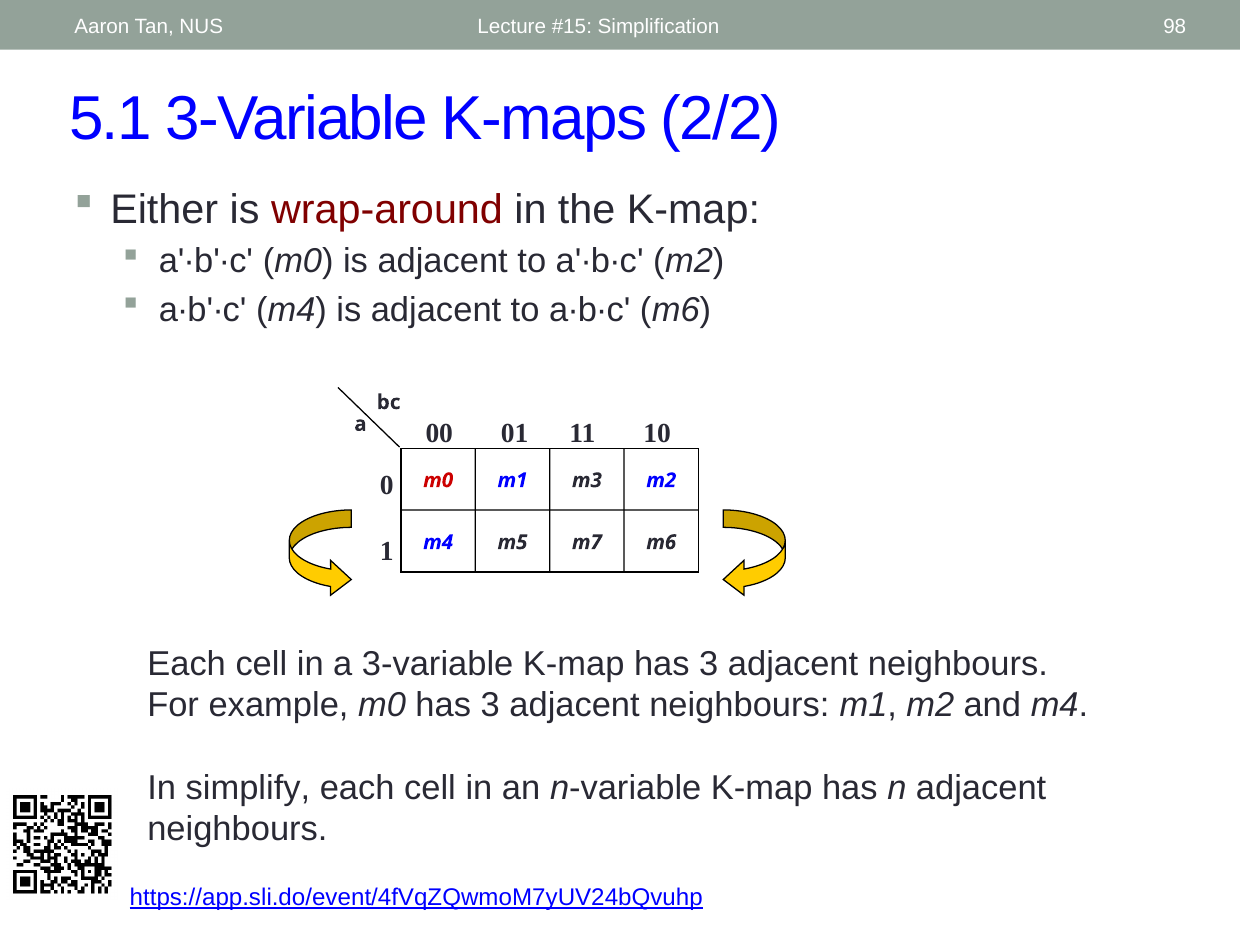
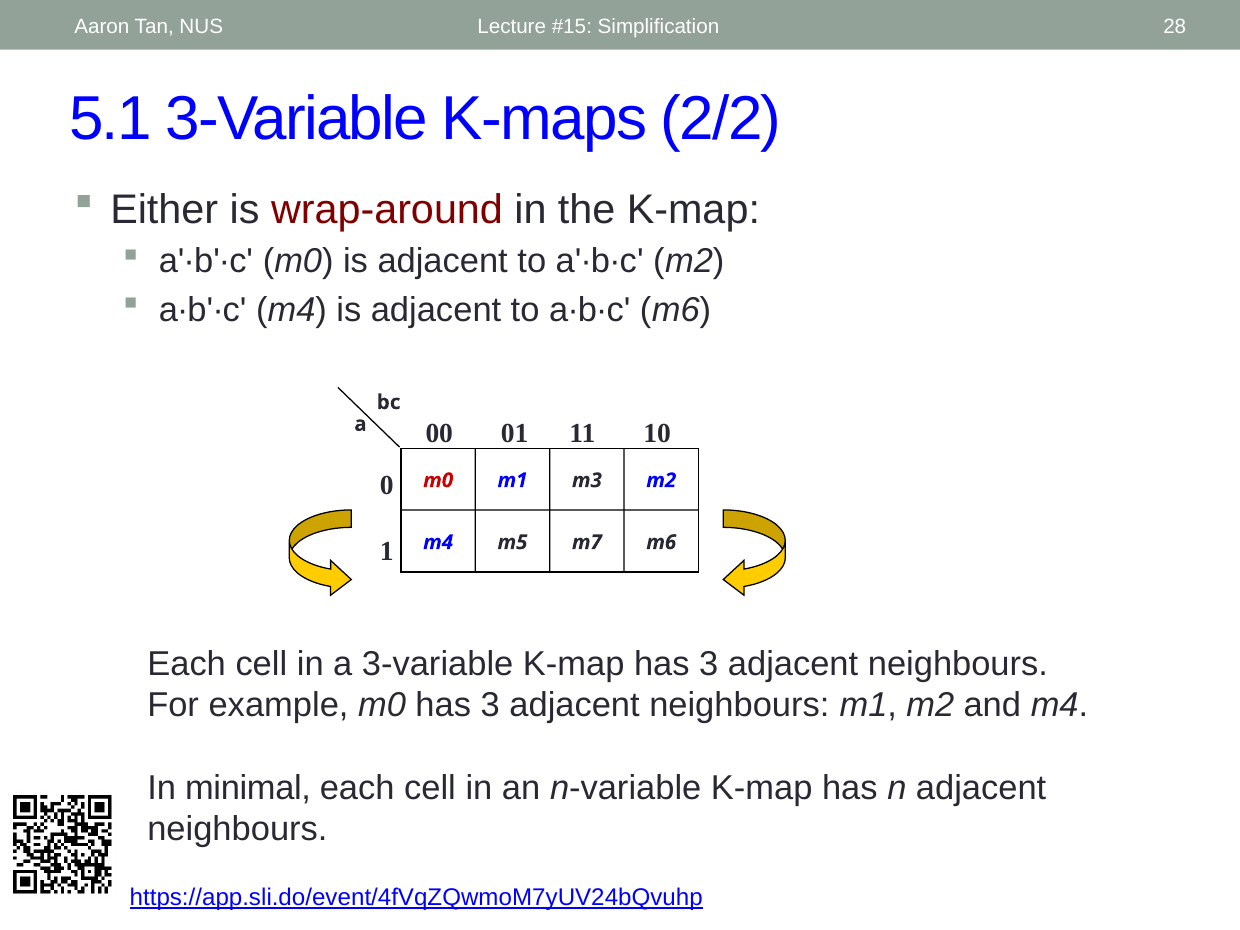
98: 98 -> 28
simplify: simplify -> minimal
